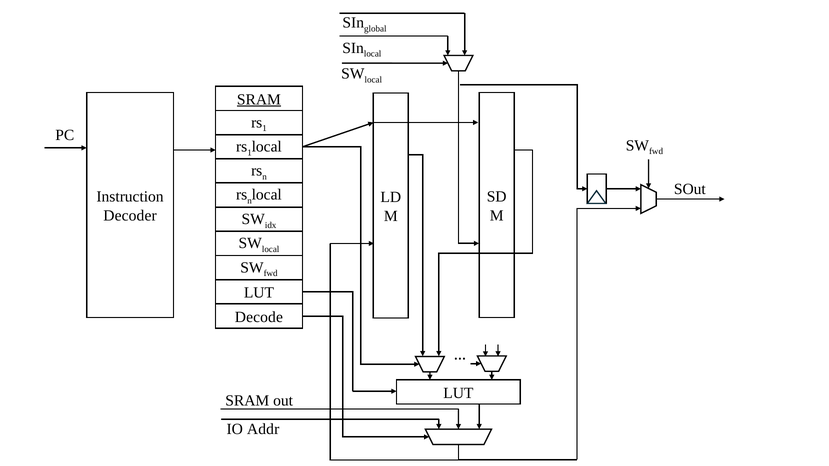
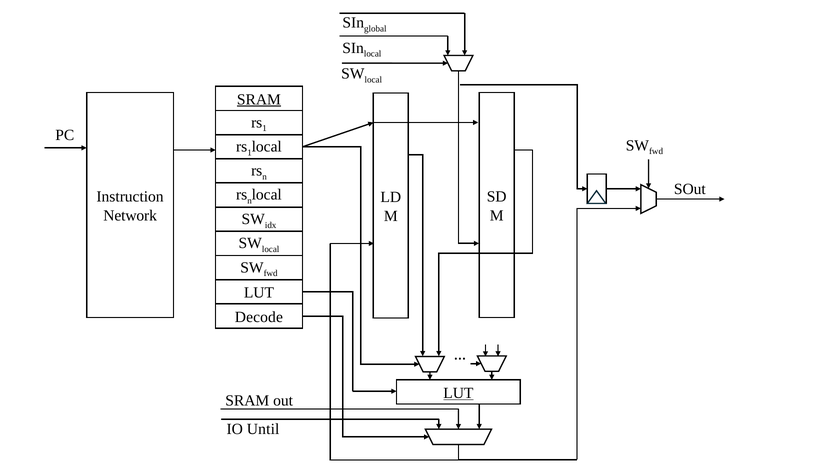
Decoder: Decoder -> Network
LUT at (458, 393) underline: none -> present
Addr: Addr -> Until
